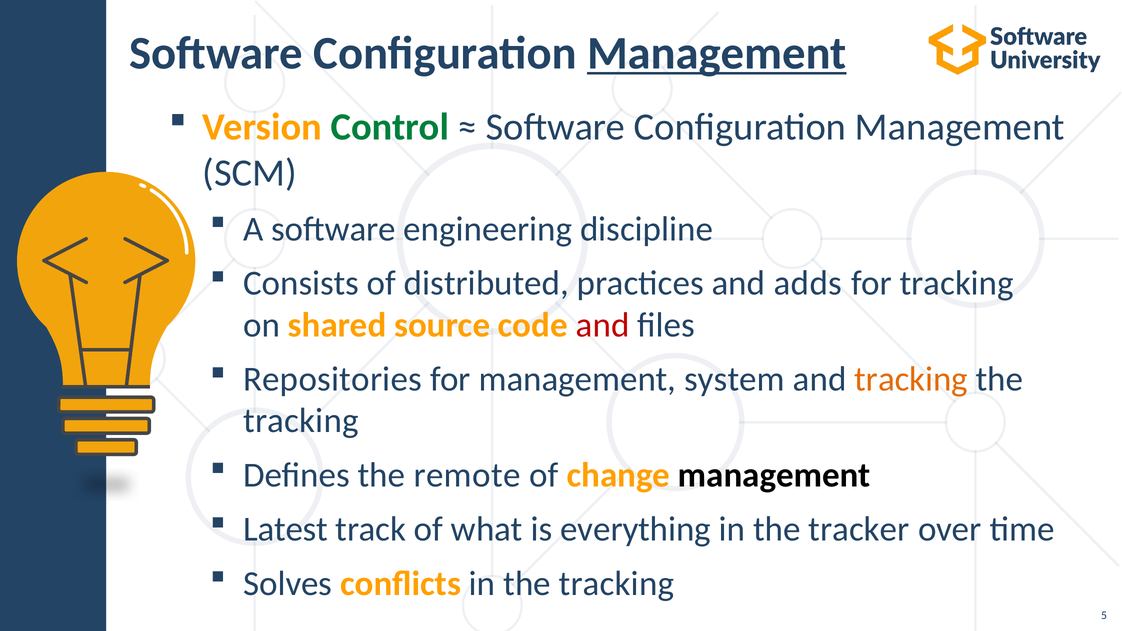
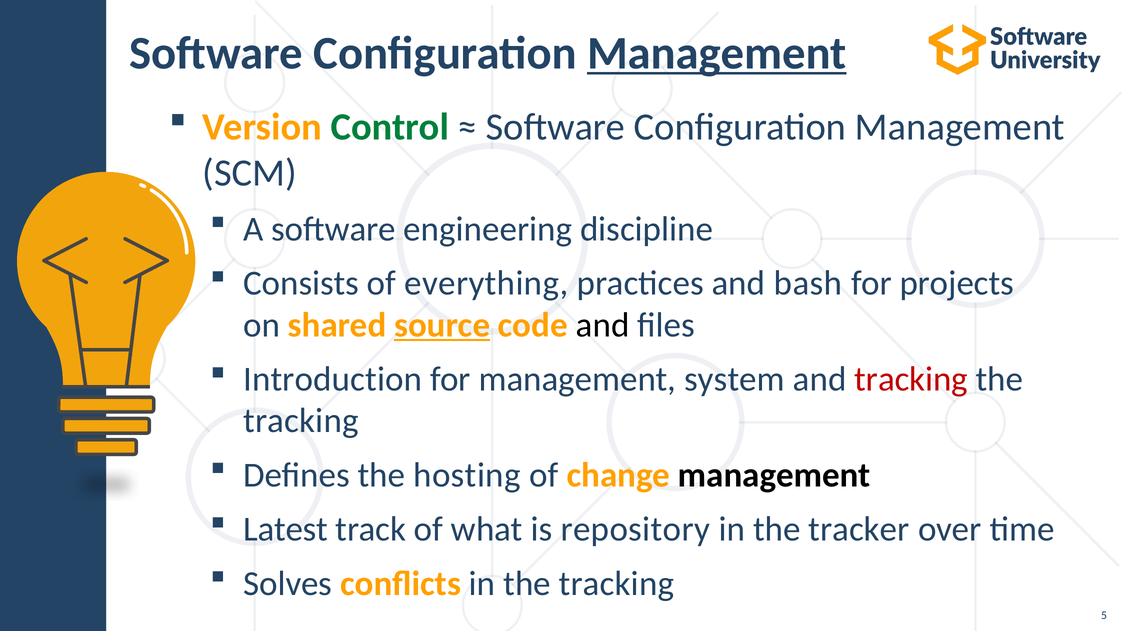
distributed: distributed -> everything
adds: adds -> bash
for tracking: tracking -> projects
source underline: none -> present
and at (603, 325) colour: red -> black
Repositories: Repositories -> Introduction
tracking at (911, 379) colour: orange -> red
remote: remote -> hosting
everything: everything -> repository
